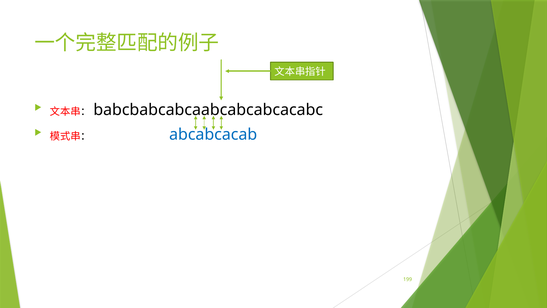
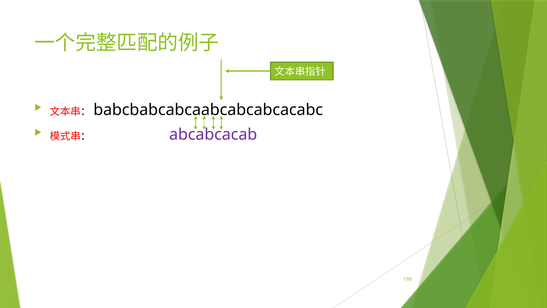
abcabcacab colour: blue -> purple
